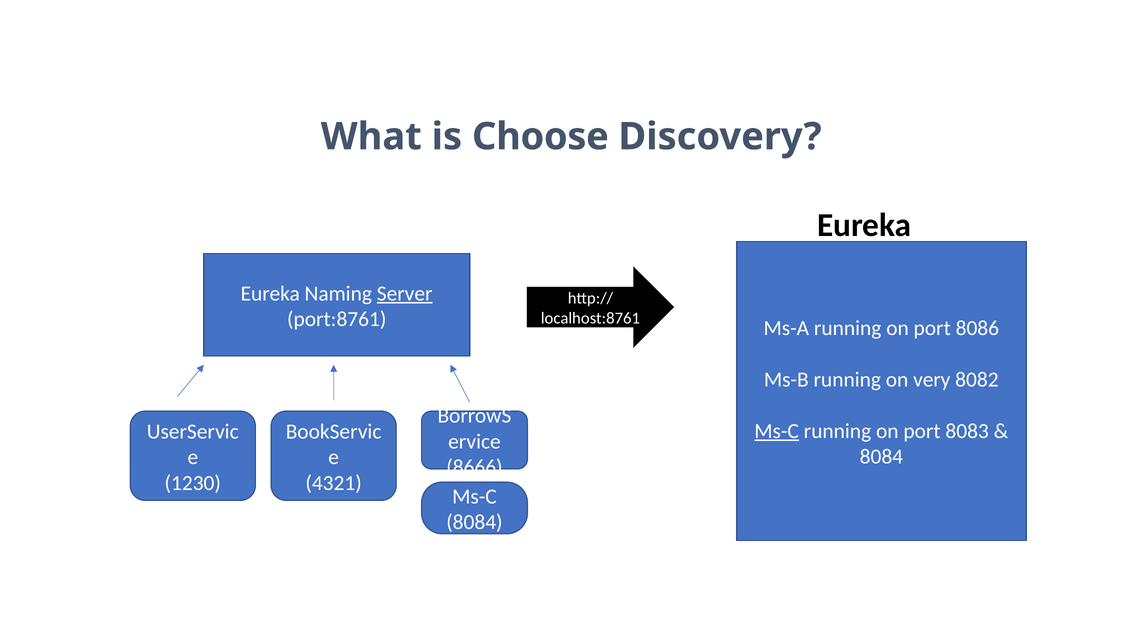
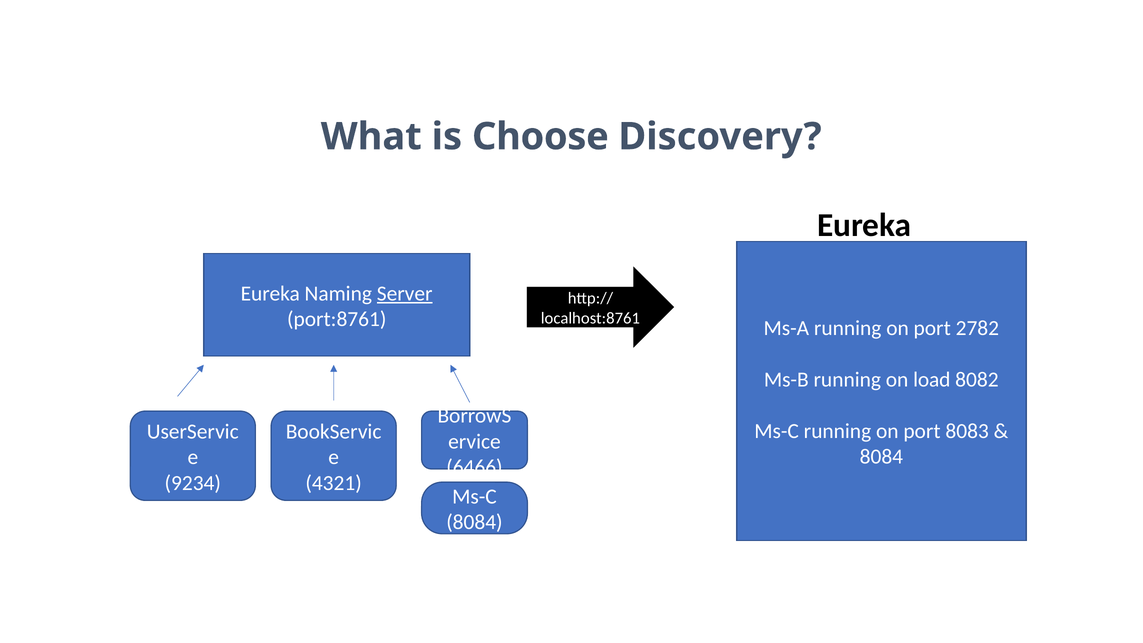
8086: 8086 -> 2782
very: very -> load
Ms-C at (777, 431) underline: present -> none
8666: 8666 -> 6466
1230: 1230 -> 9234
